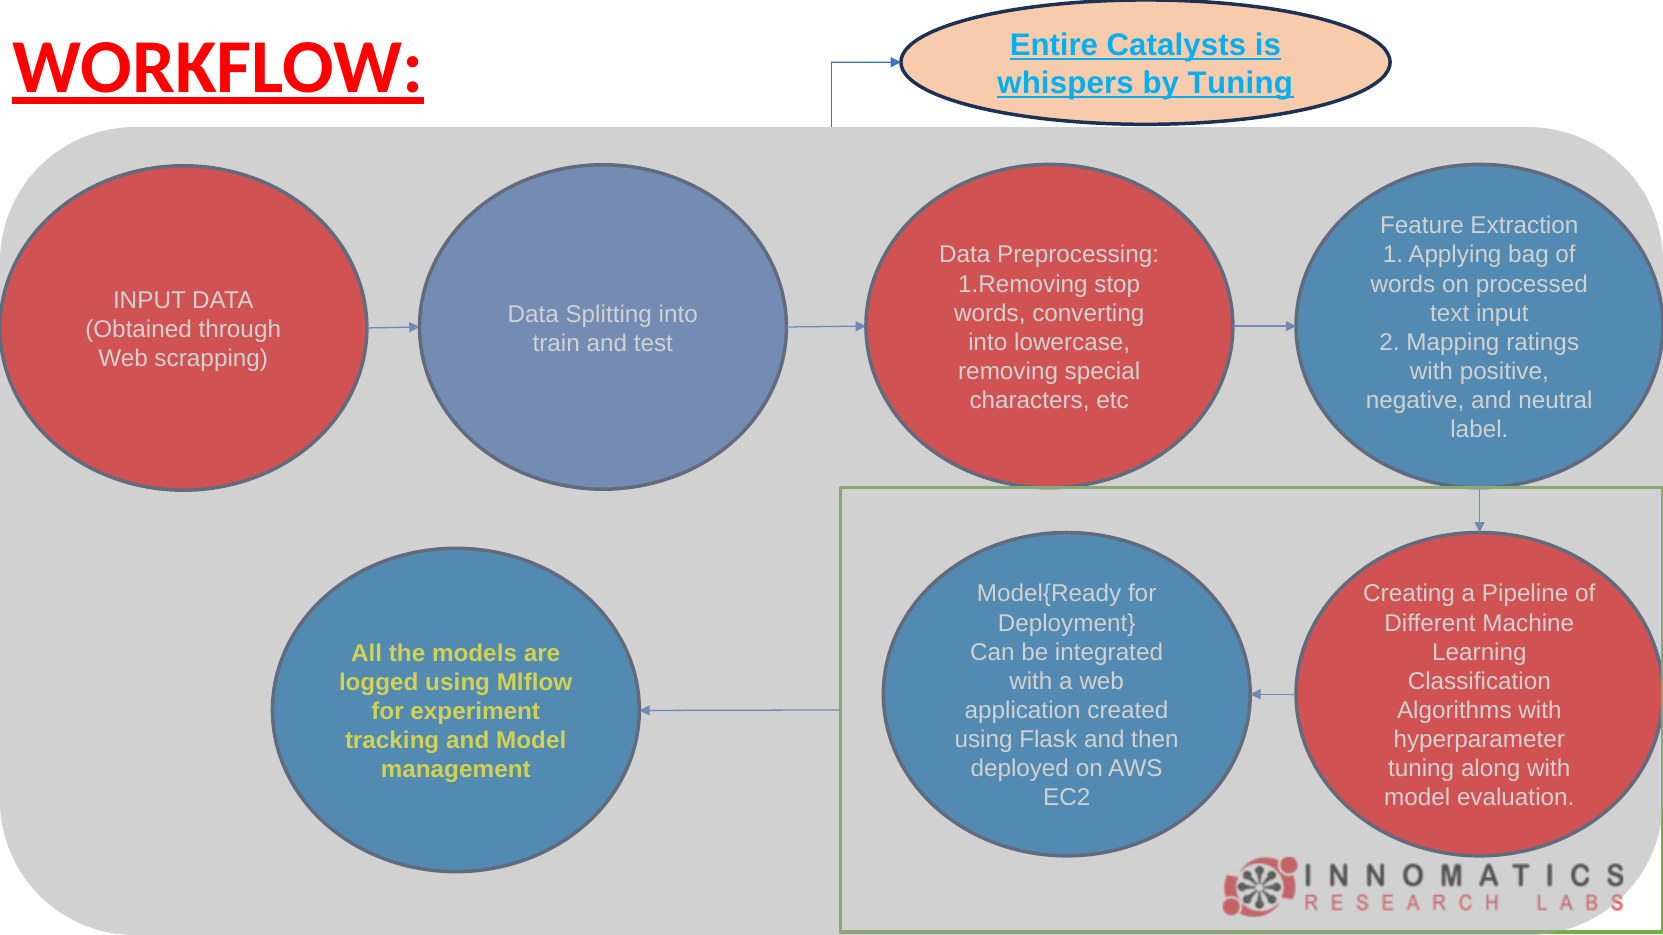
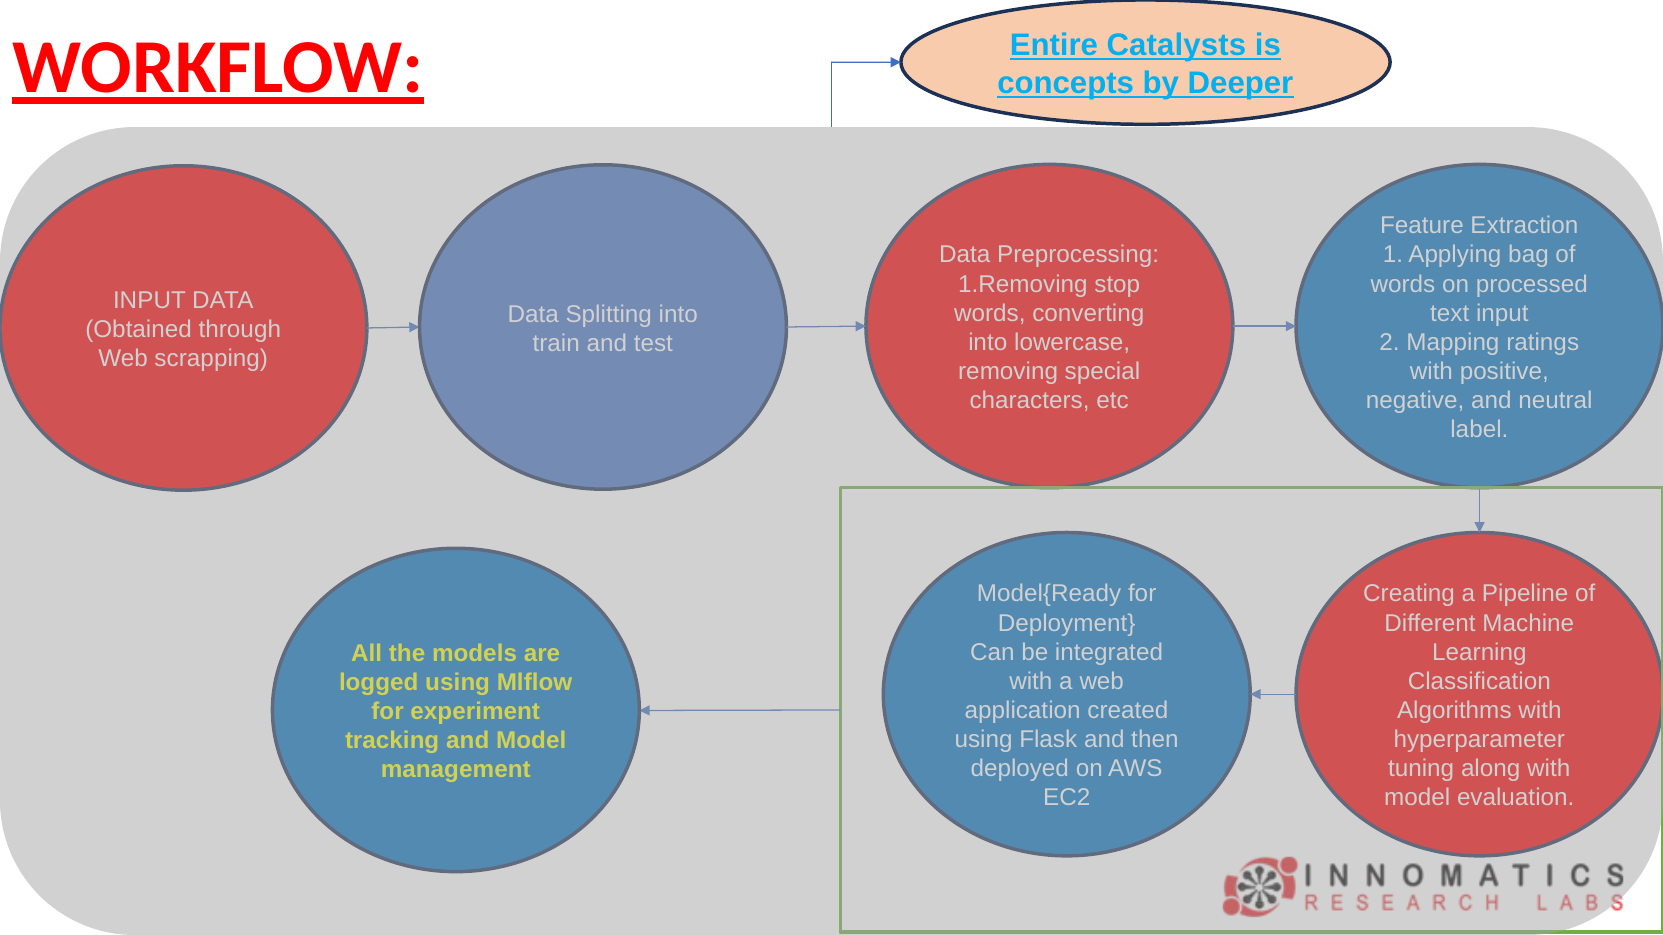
whispers: whispers -> concepts
by Tuning: Tuning -> Deeper
